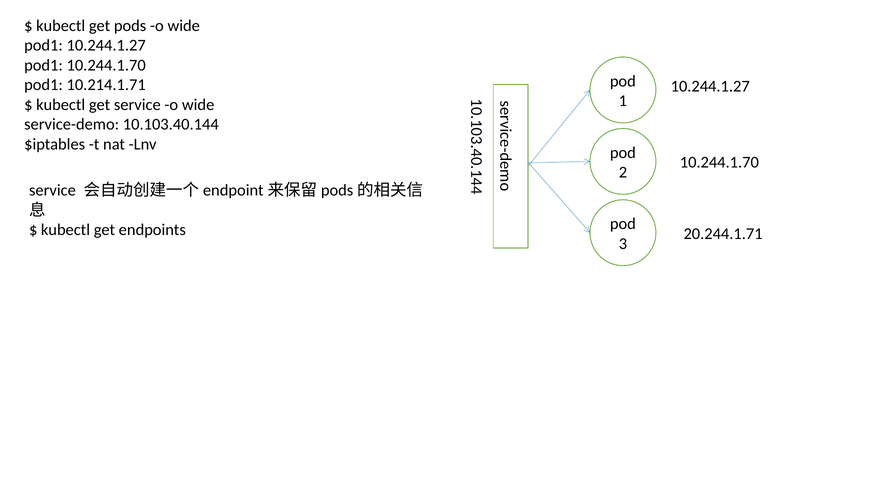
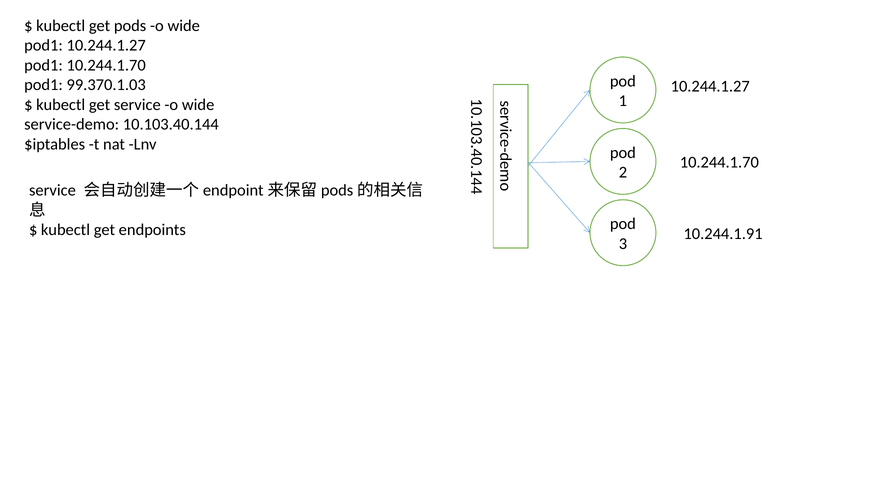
10.214.1.71: 10.214.1.71 -> 99.370.1.03
20.244.1.71: 20.244.1.71 -> 10.244.1.91
